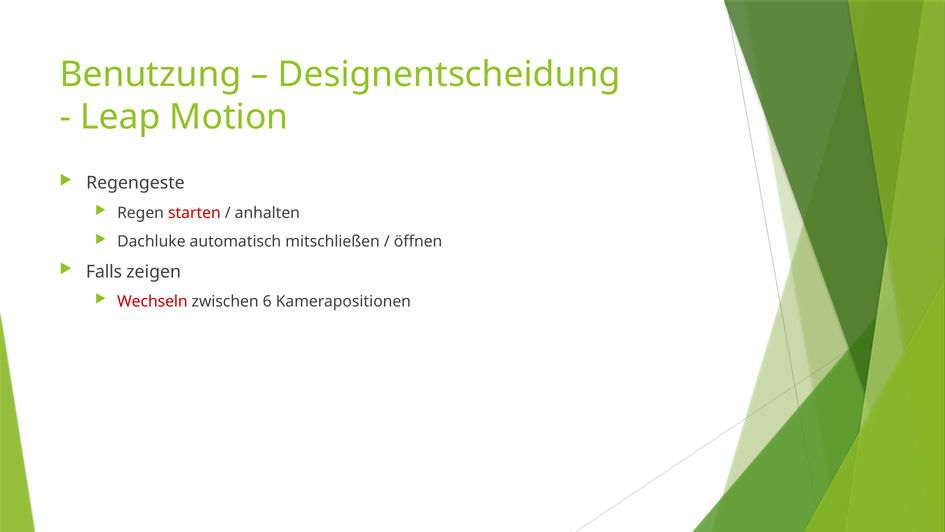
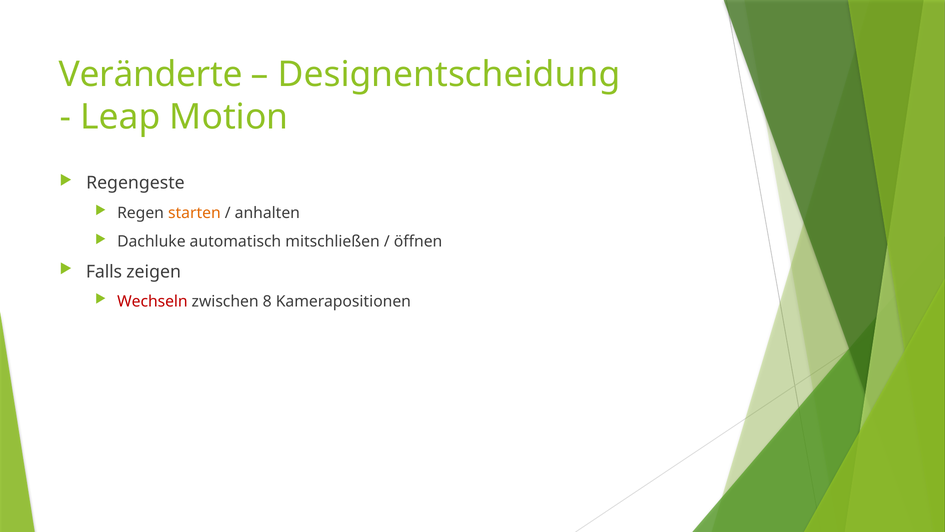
Benutzung: Benutzung -> Veränderte
starten colour: red -> orange
6: 6 -> 8
